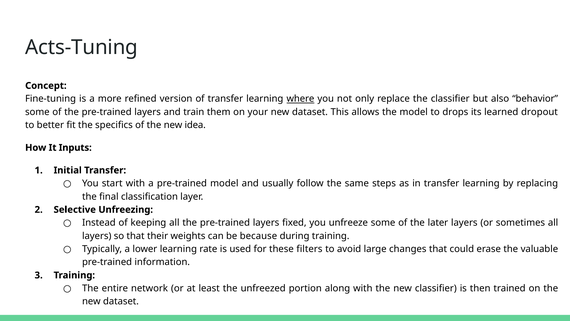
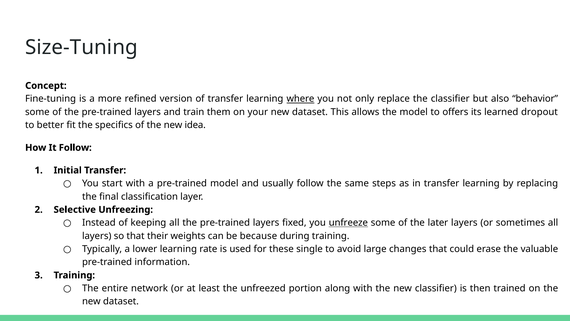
Acts-Tuning: Acts-Tuning -> Size-Tuning
drops: drops -> offers
It Inputs: Inputs -> Follow
unfreeze underline: none -> present
filters: filters -> single
